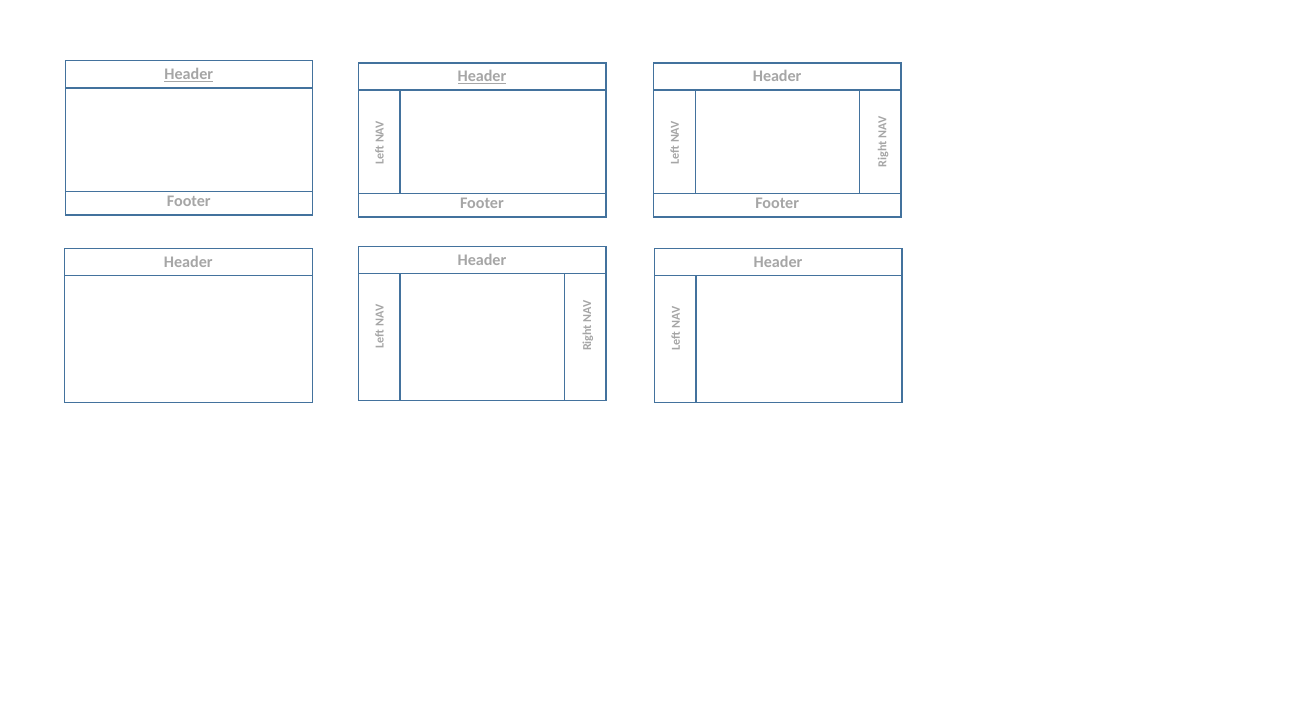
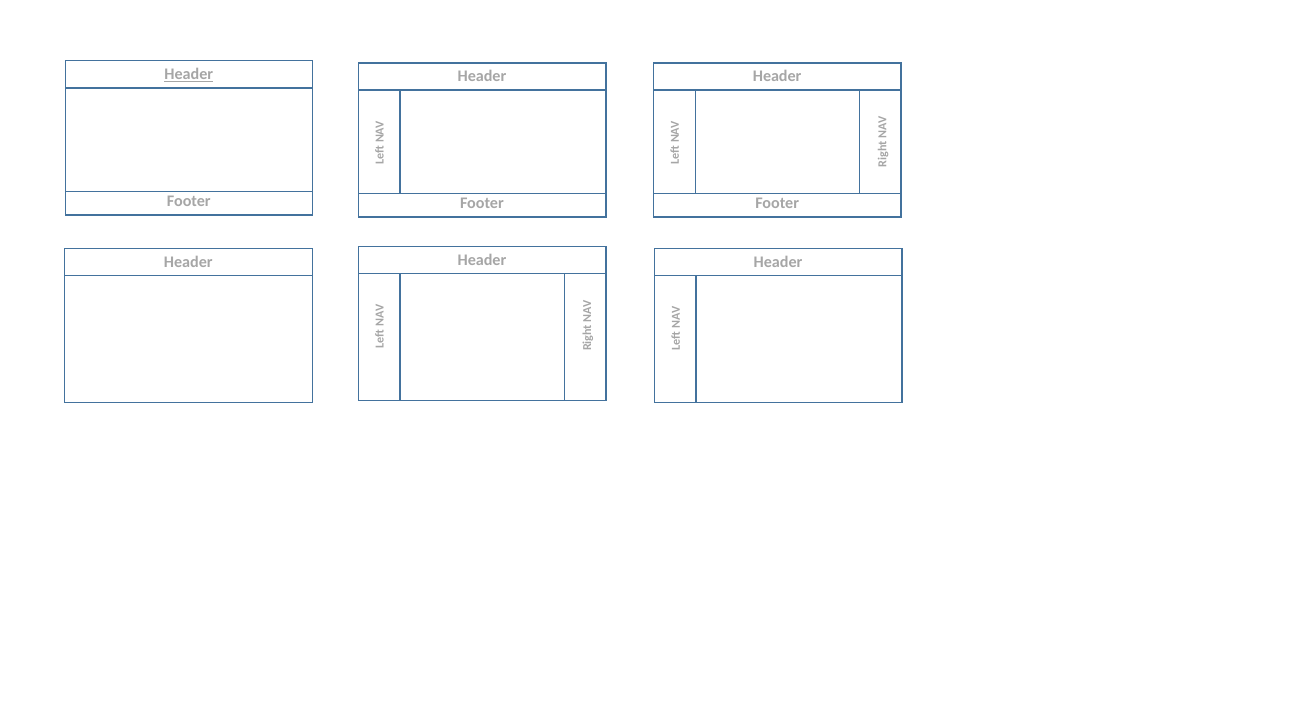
Header at (482, 76) underline: present -> none
